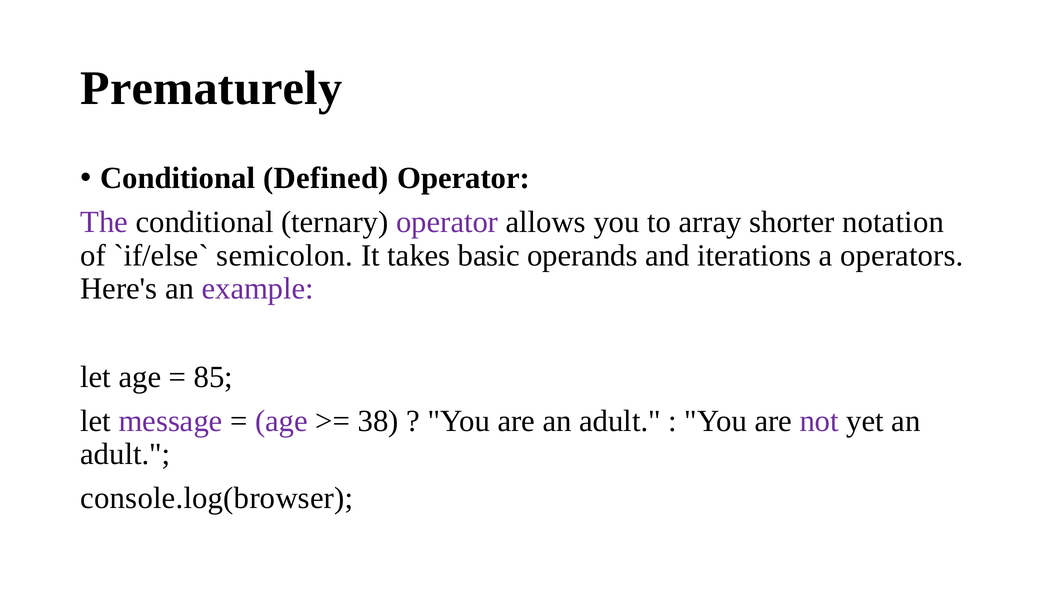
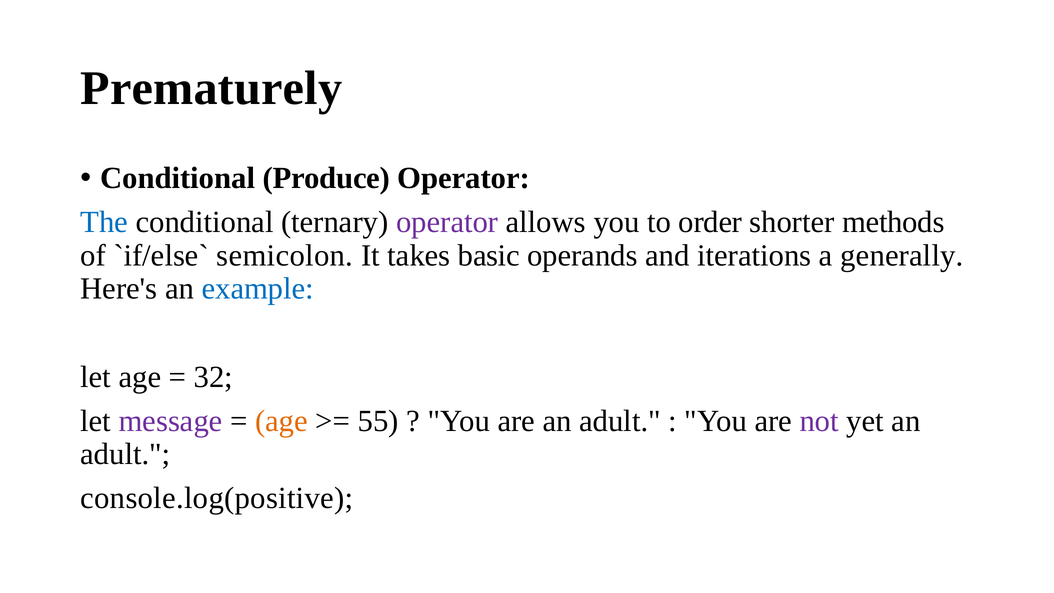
Defined: Defined -> Produce
The colour: purple -> blue
array: array -> order
notation: notation -> methods
operators: operators -> generally
example colour: purple -> blue
85: 85 -> 32
age at (281, 421) colour: purple -> orange
38: 38 -> 55
console.log(browser: console.log(browser -> console.log(positive
